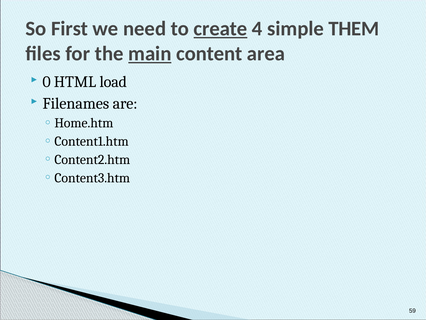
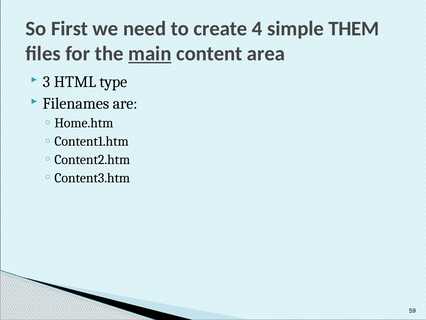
create underline: present -> none
0: 0 -> 3
load: load -> type
